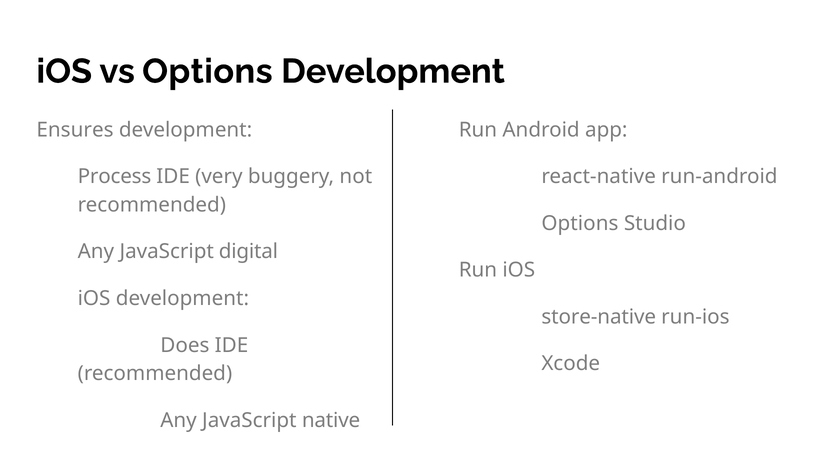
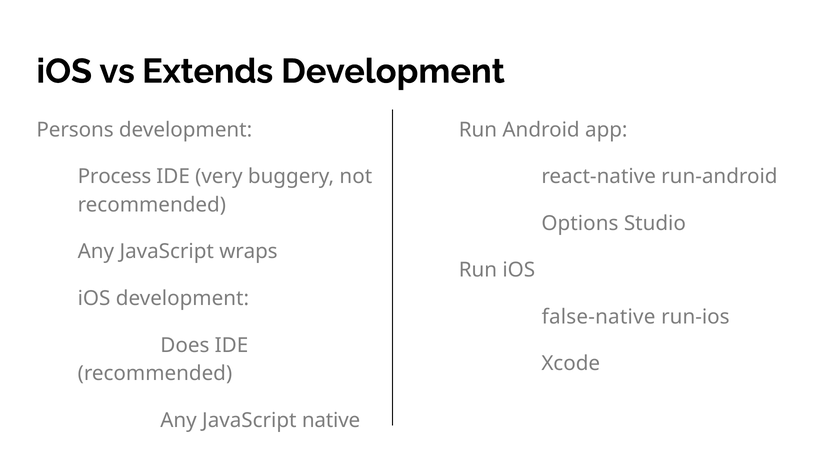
vs Options: Options -> Extends
Ensures: Ensures -> Persons
digital: digital -> wraps
store-native: store-native -> false-native
